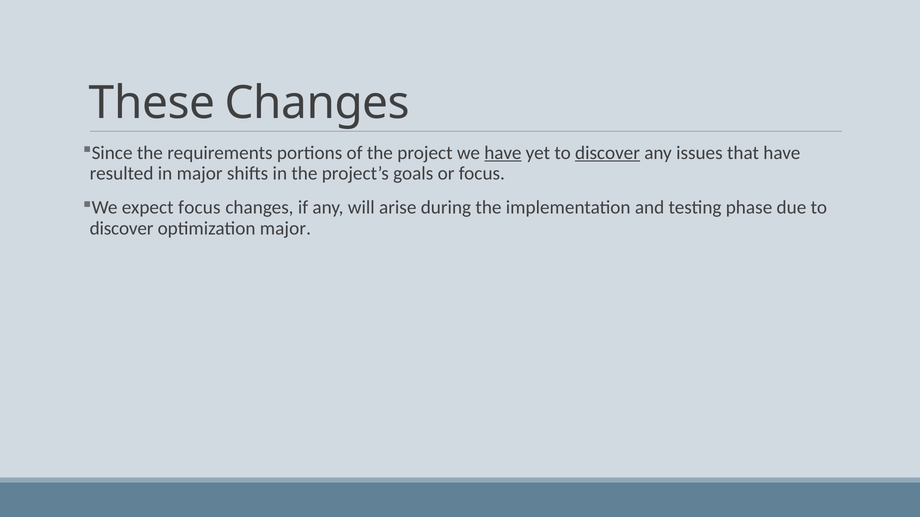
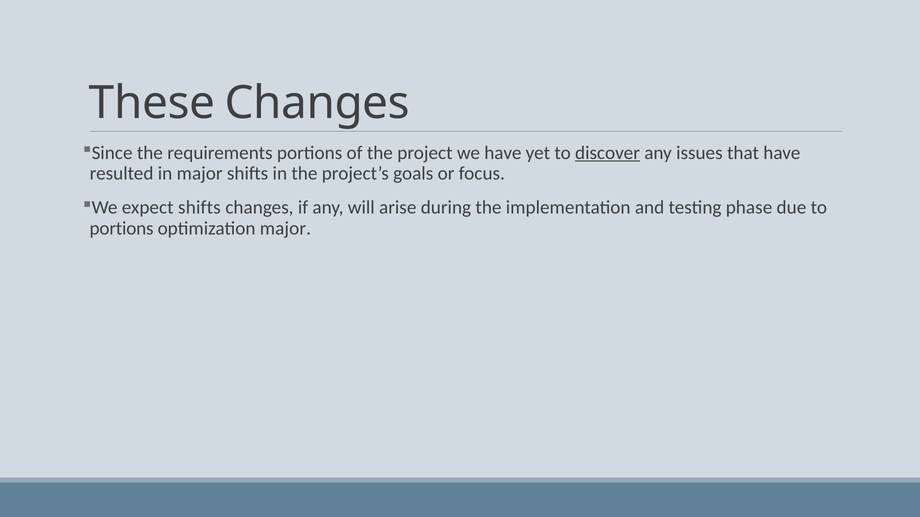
have at (503, 153) underline: present -> none
expect focus: focus -> shifts
discover at (122, 228): discover -> portions
